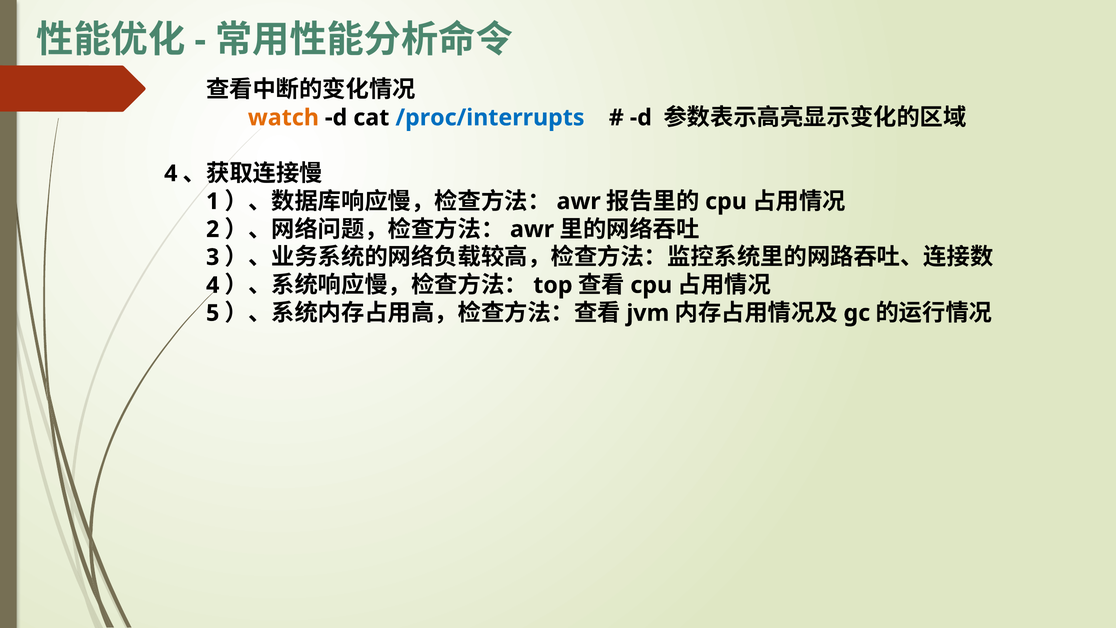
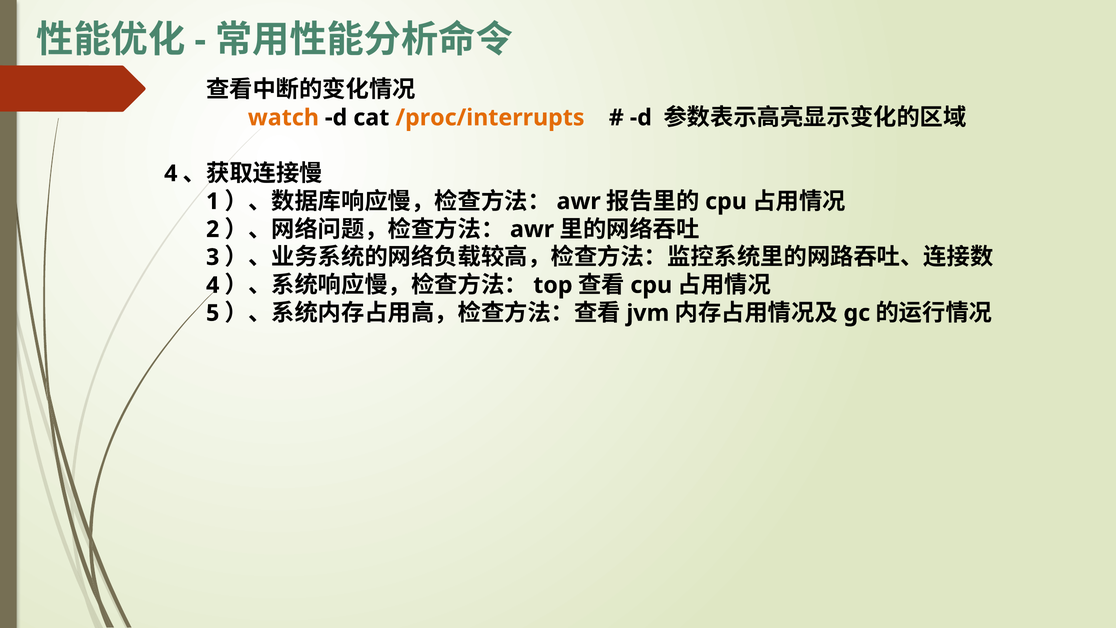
/proc/interrupts colour: blue -> orange
